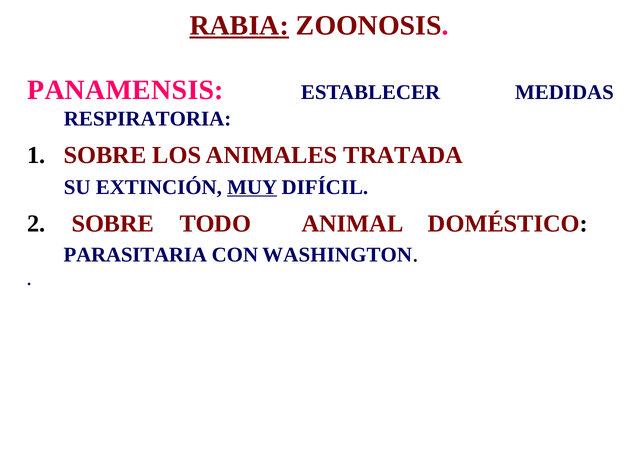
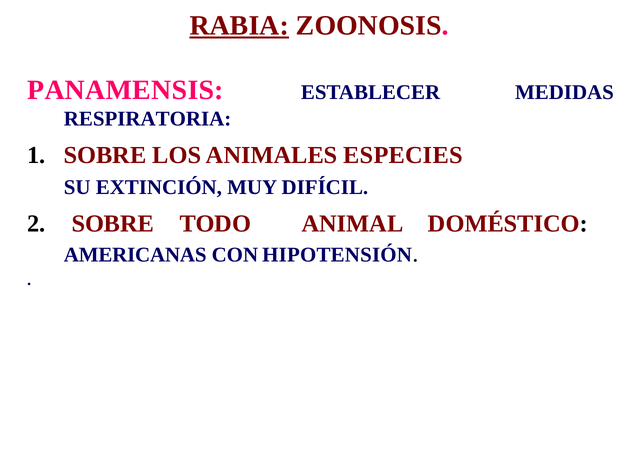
TRATADA: TRATADA -> ESPECIES
MUY underline: present -> none
PARASITARIA: PARASITARIA -> AMERICANAS
WASHINGTON: WASHINGTON -> HIPOTENSIÓN
